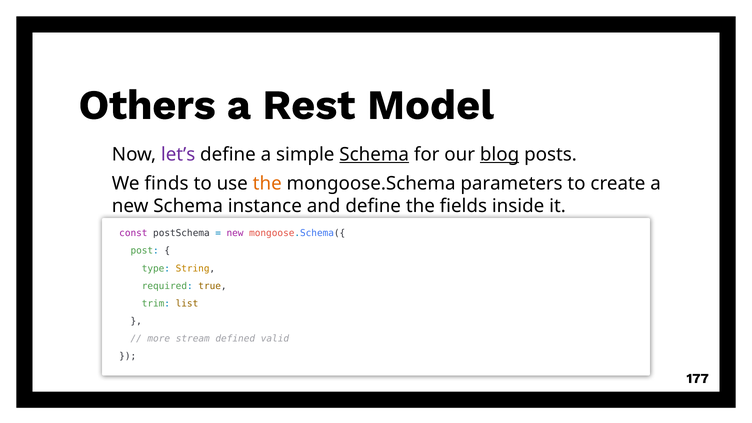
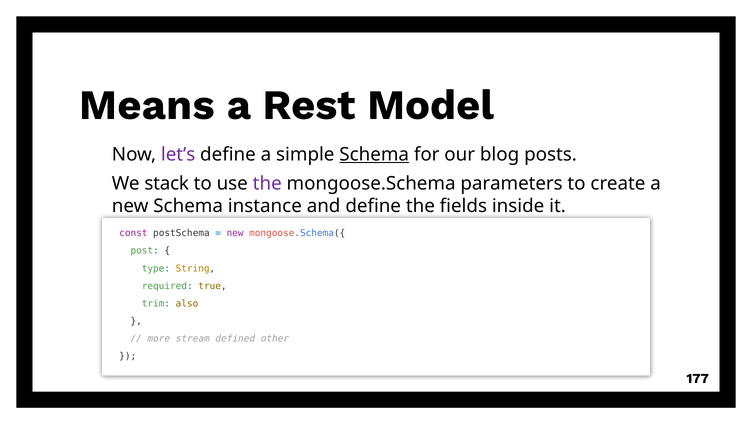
Others: Others -> Means
blog underline: present -> none
finds: finds -> stack
the at (267, 183) colour: orange -> purple
list: list -> also
valid: valid -> other
